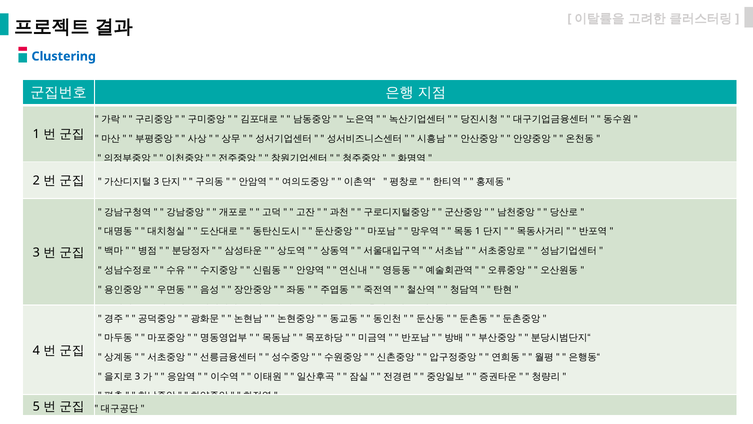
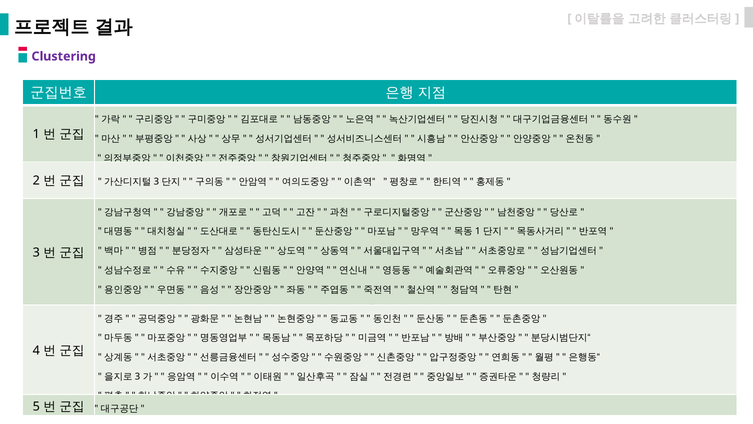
Clustering colour: blue -> purple
